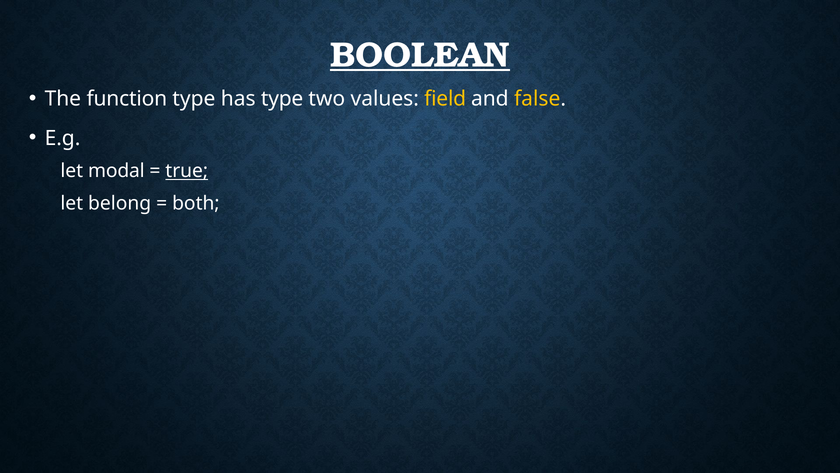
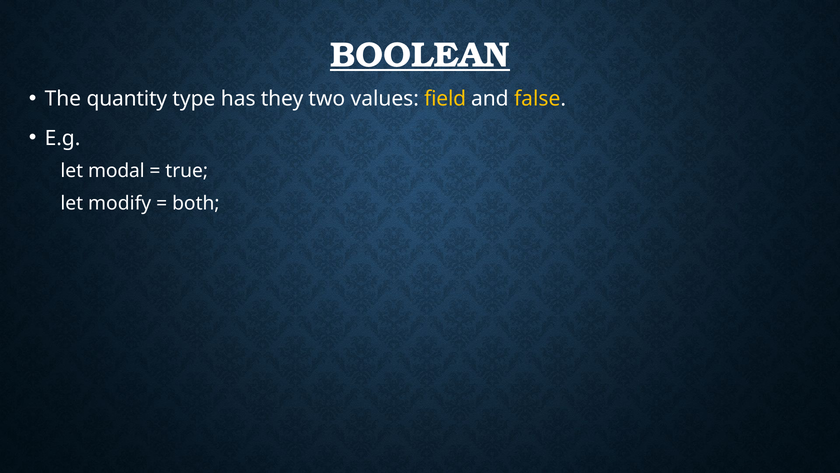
function: function -> quantity
has type: type -> they
true underline: present -> none
belong: belong -> modify
